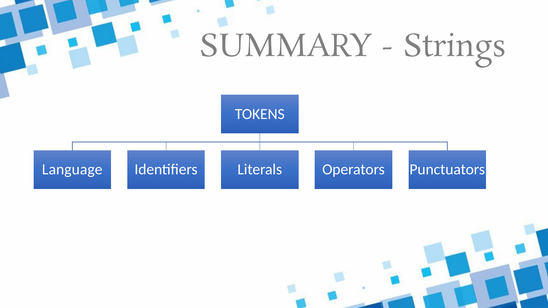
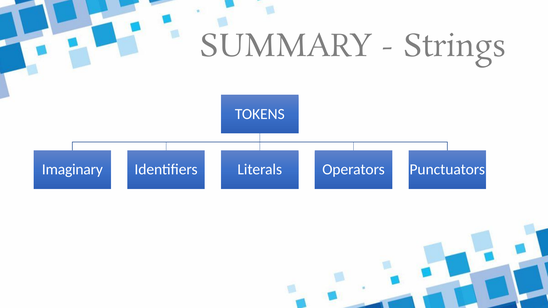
Language: Language -> Imaginary
